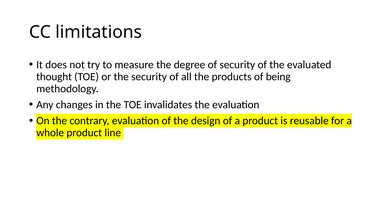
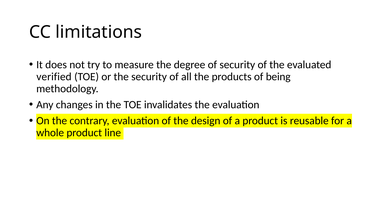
thought: thought -> verified
